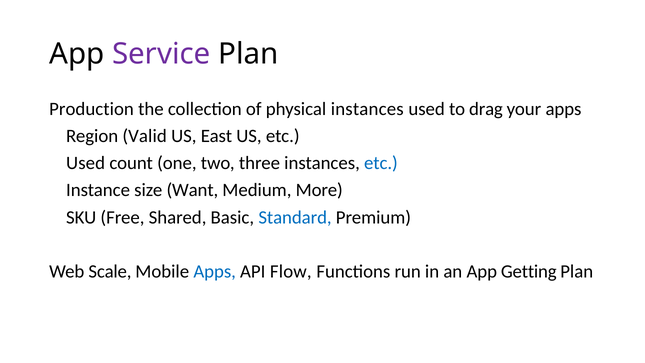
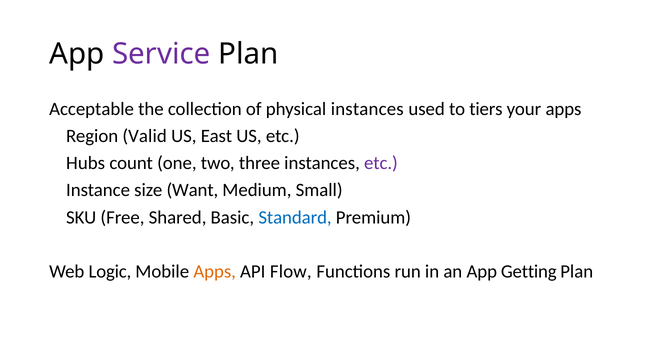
Production: Production -> Acceptable
drag: drag -> tiers
Used at (86, 163): Used -> Hubs
etc at (381, 163) colour: blue -> purple
More: More -> Small
Scale: Scale -> Logic
Apps at (215, 271) colour: blue -> orange
